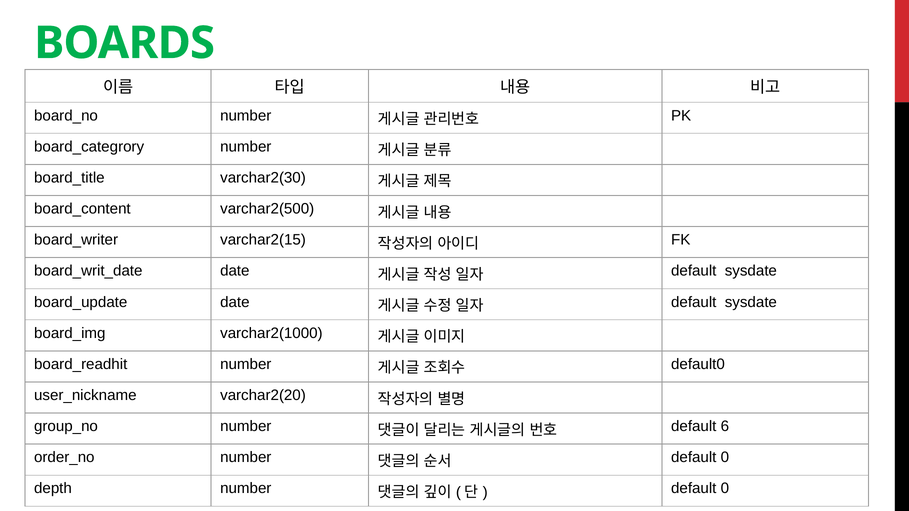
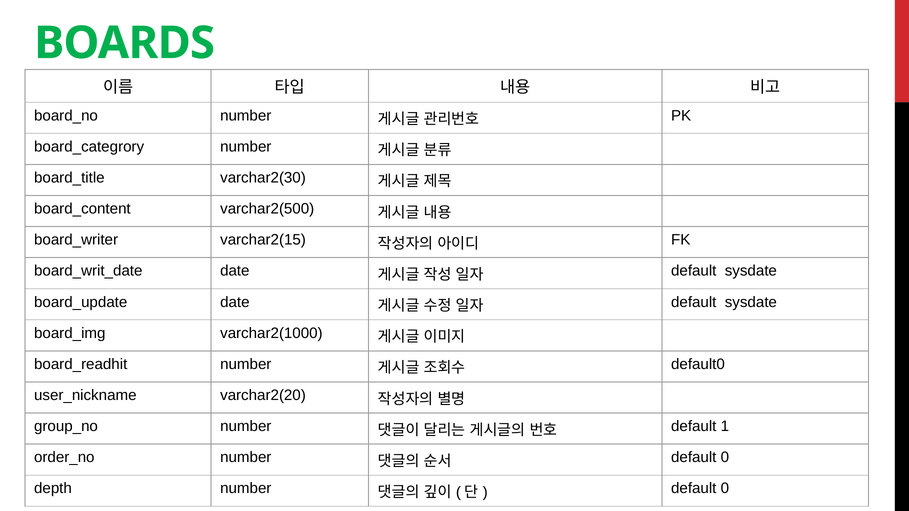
6: 6 -> 1
